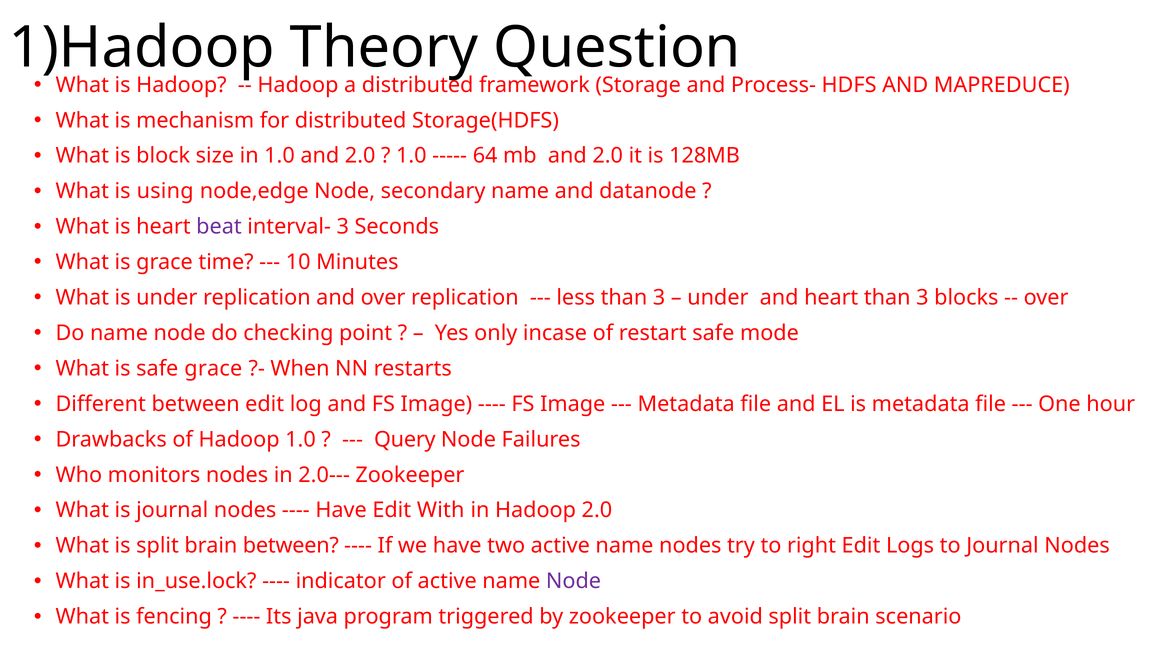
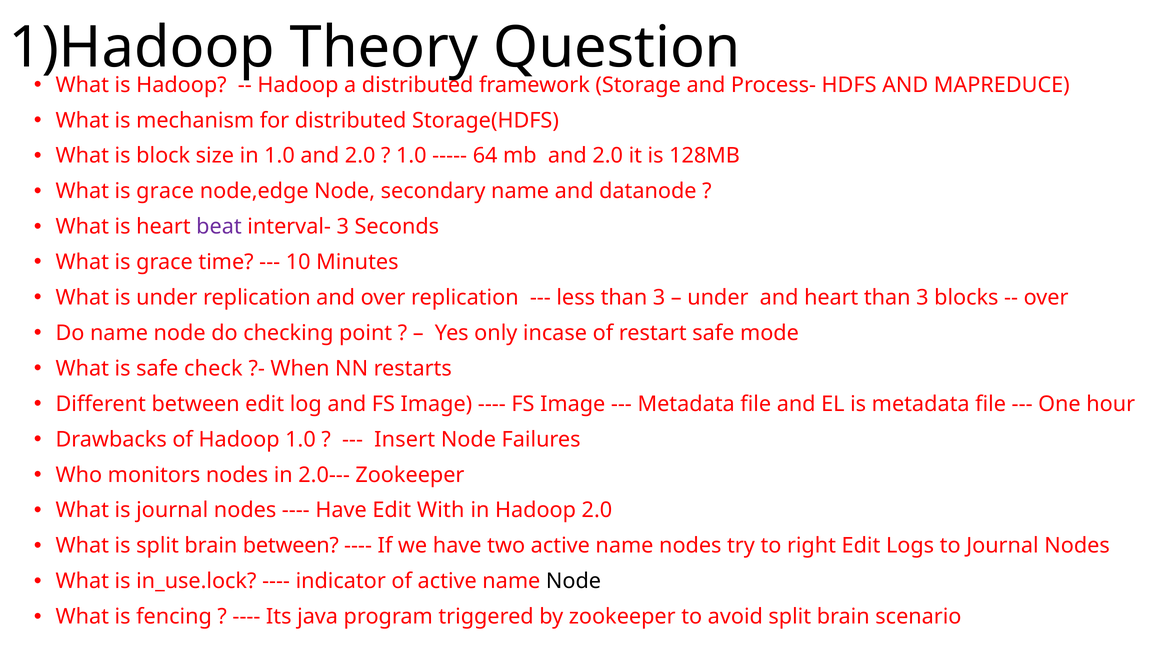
using at (165, 191): using -> grace
safe grace: grace -> check
Query: Query -> Insert
Node at (573, 581) colour: purple -> black
